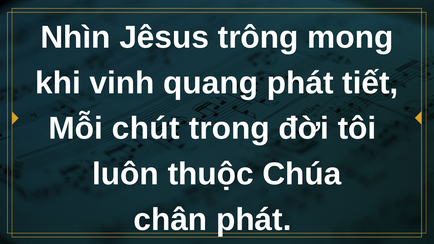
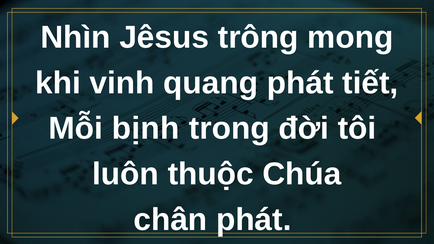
chút: chút -> bịnh
